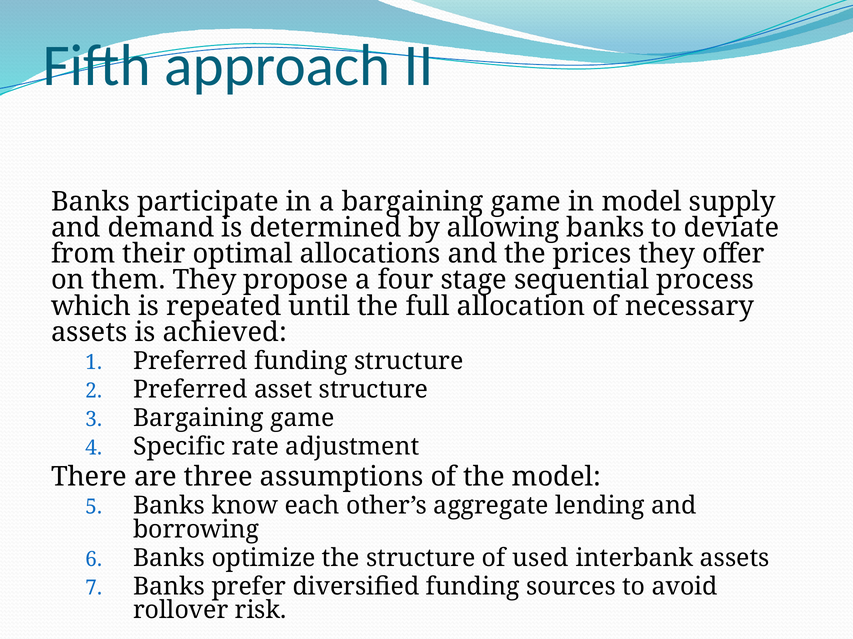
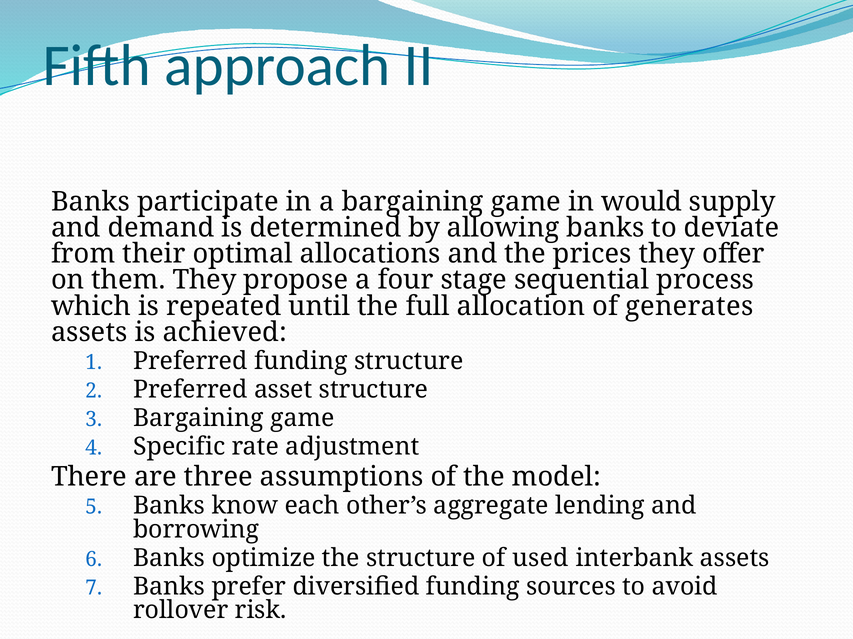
in model: model -> would
necessary: necessary -> generates
